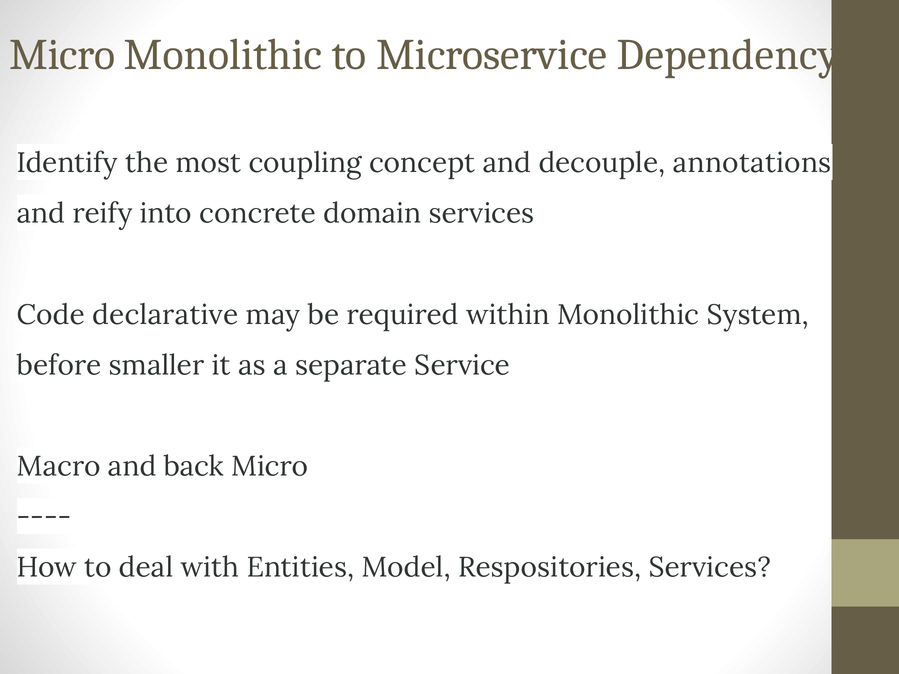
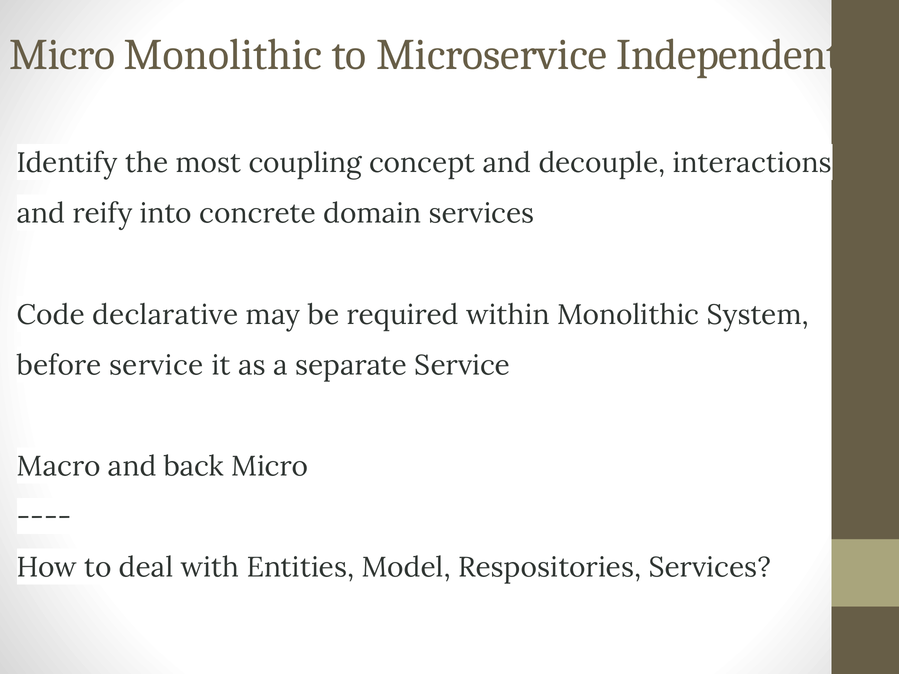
Dependency: Dependency -> Independent
annotations: annotations -> interactions
before smaller: smaller -> service
